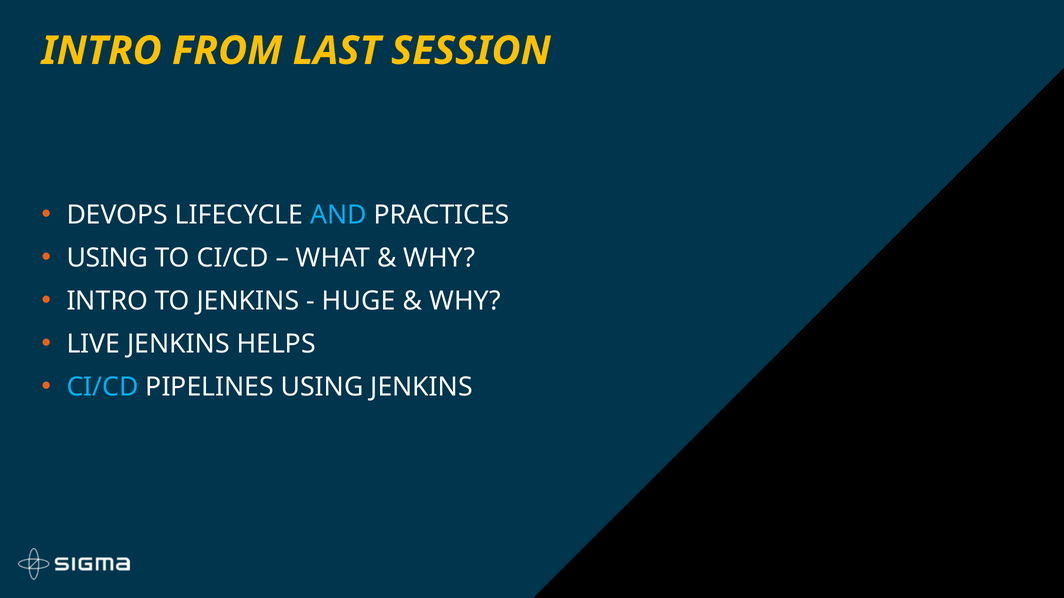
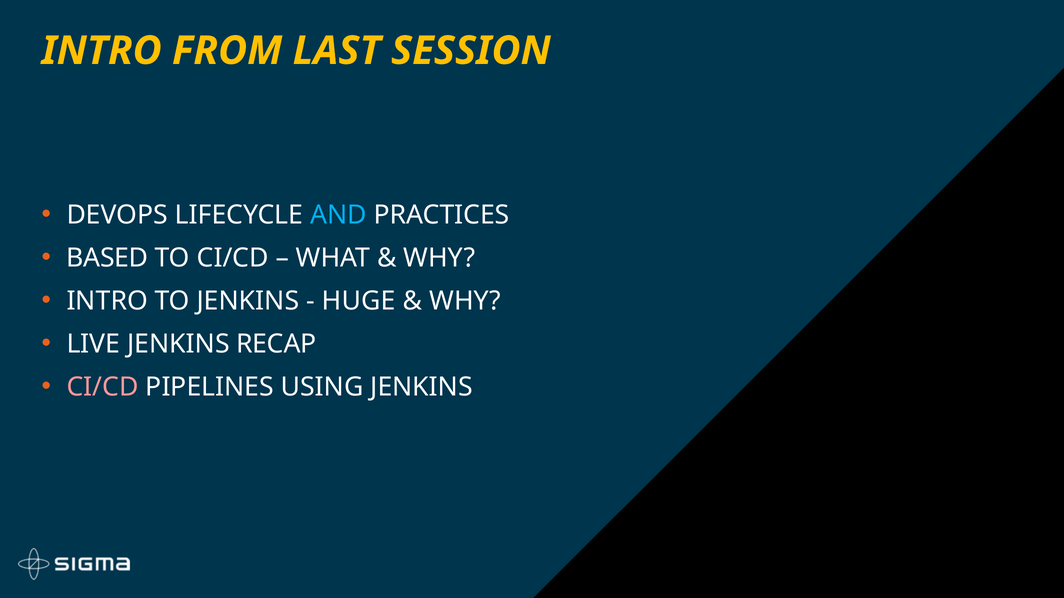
USING at (107, 258): USING -> BASED
HELPS: HELPS -> RECAP
CI/CD at (103, 387) colour: light blue -> pink
